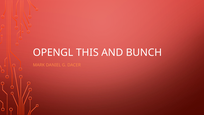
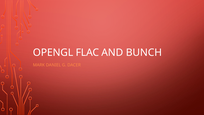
THIS: THIS -> FLAC
